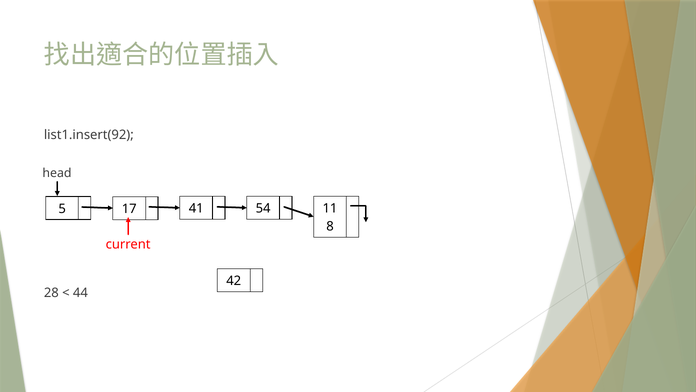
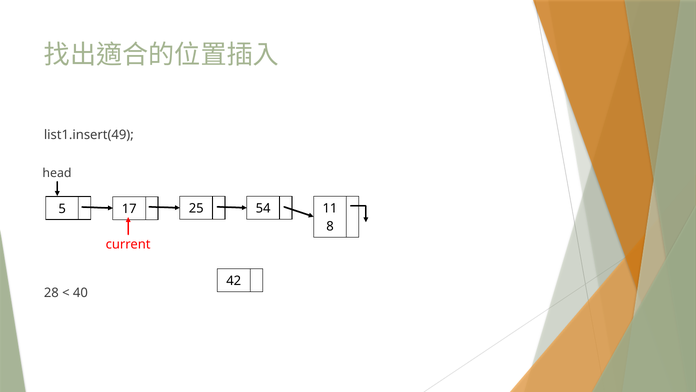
list1.insert(92: list1.insert(92 -> list1.insert(49
41: 41 -> 25
44: 44 -> 40
